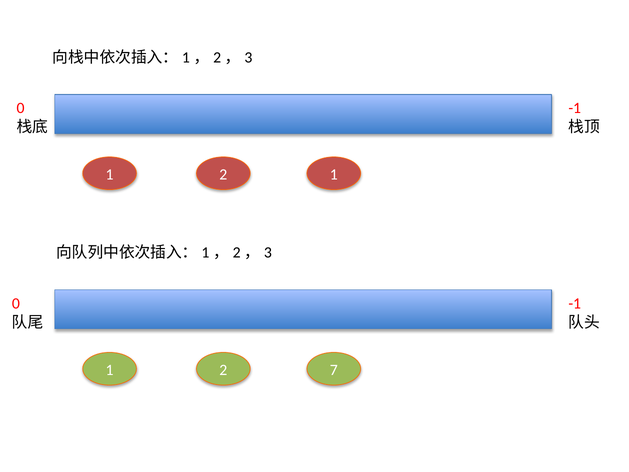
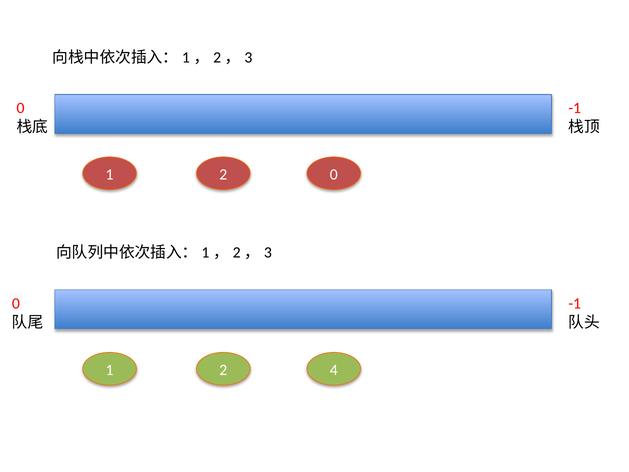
1 1: 1 -> 0
7: 7 -> 4
